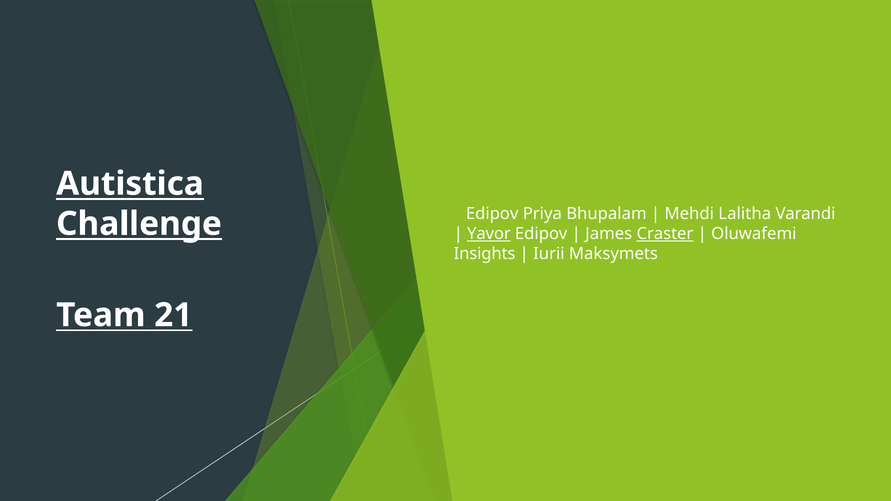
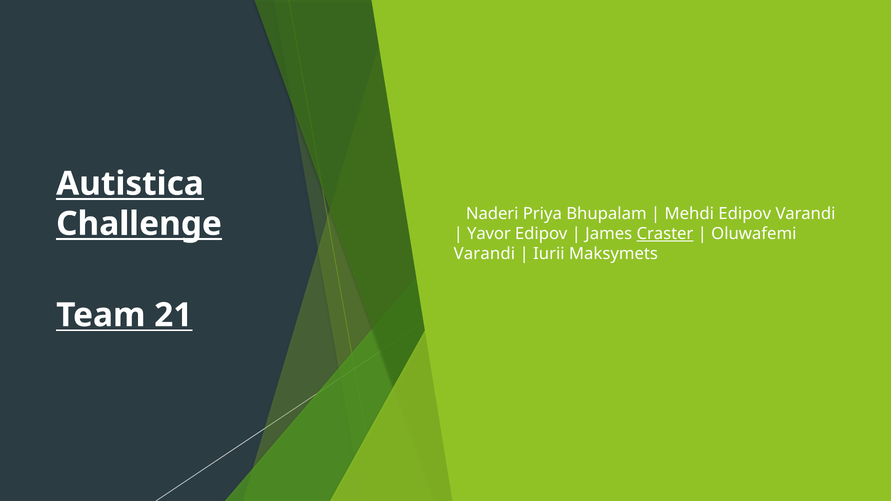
Edipov at (492, 214): Edipov -> Naderi
Mehdi Lalitha: Lalitha -> Edipov
Yavor underline: present -> none
Insights at (485, 254): Insights -> Varandi
